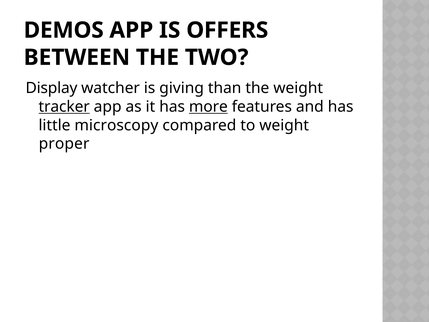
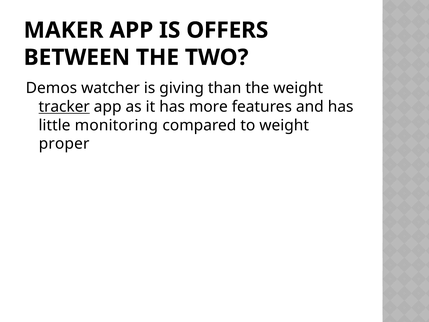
DEMOS: DEMOS -> MAKER
Display: Display -> Demos
more underline: present -> none
microscopy: microscopy -> monitoring
